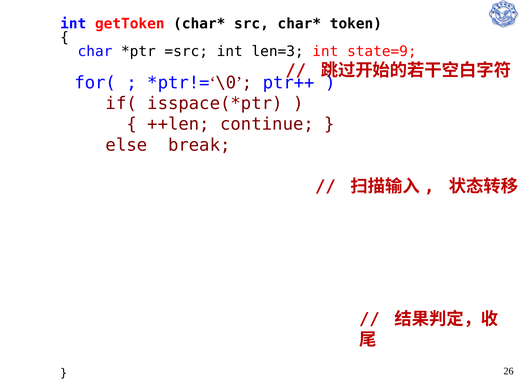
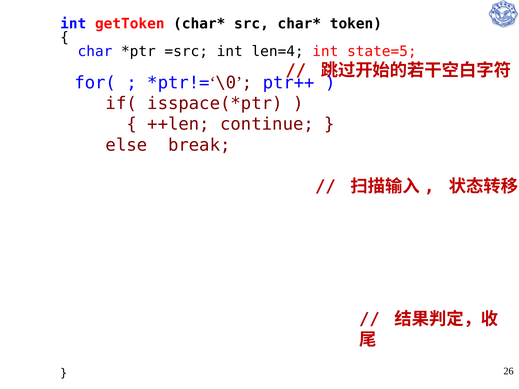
len=3: len=3 -> len=4
state=9: state=9 -> state=5
